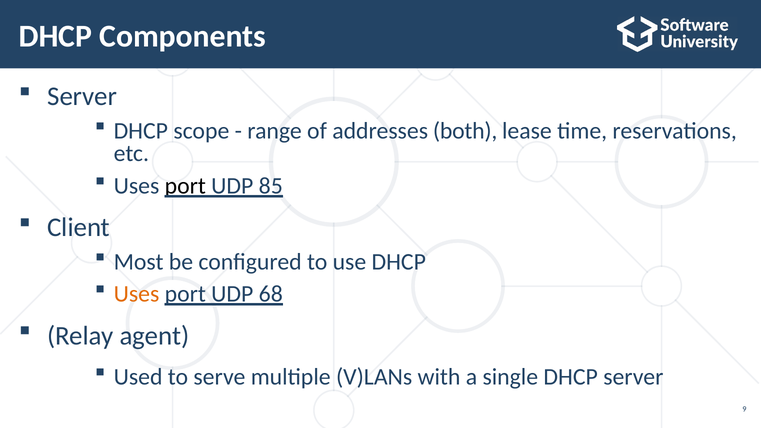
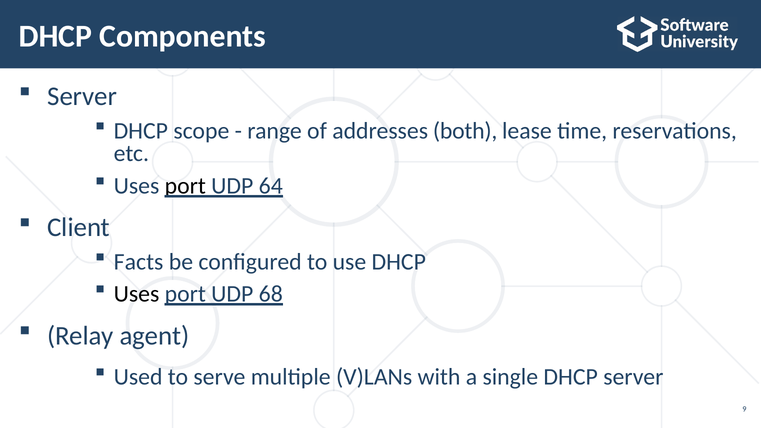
85: 85 -> 64
Most: Most -> Facts
Uses at (137, 294) colour: orange -> black
